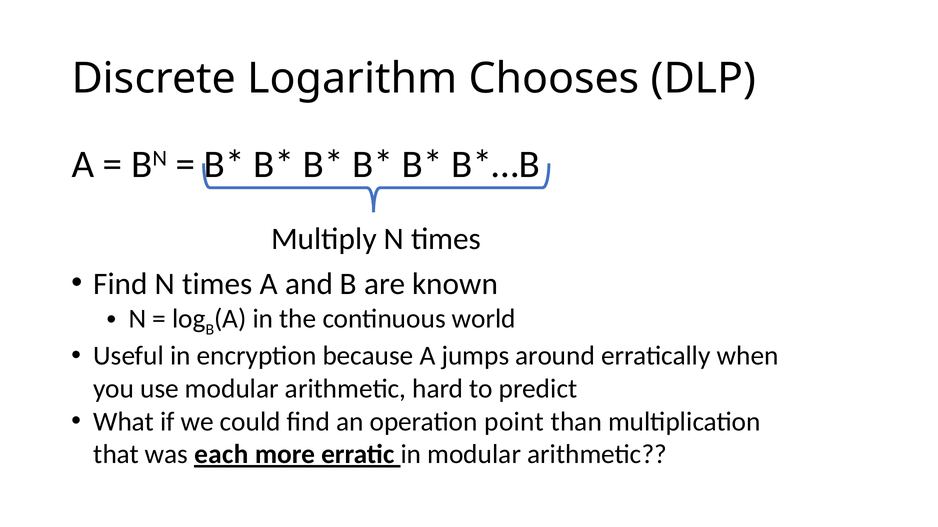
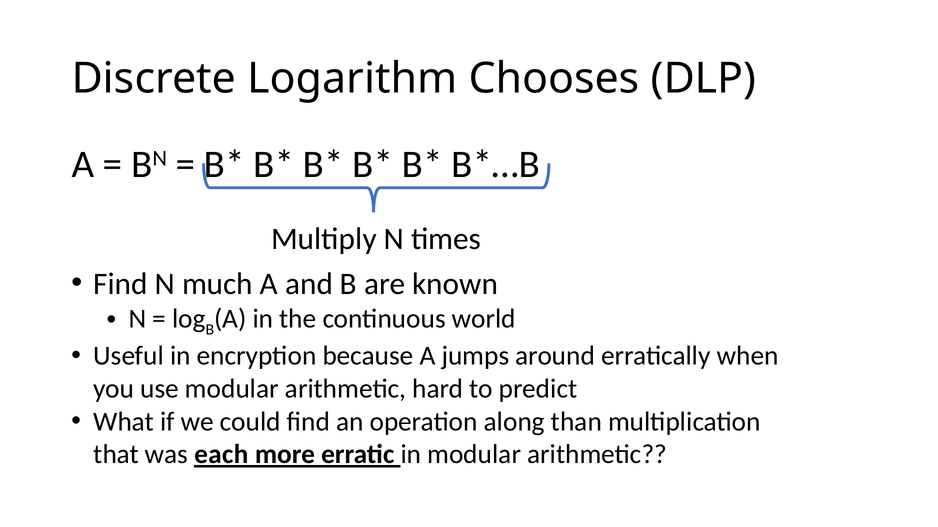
Find N times: times -> much
point: point -> along
